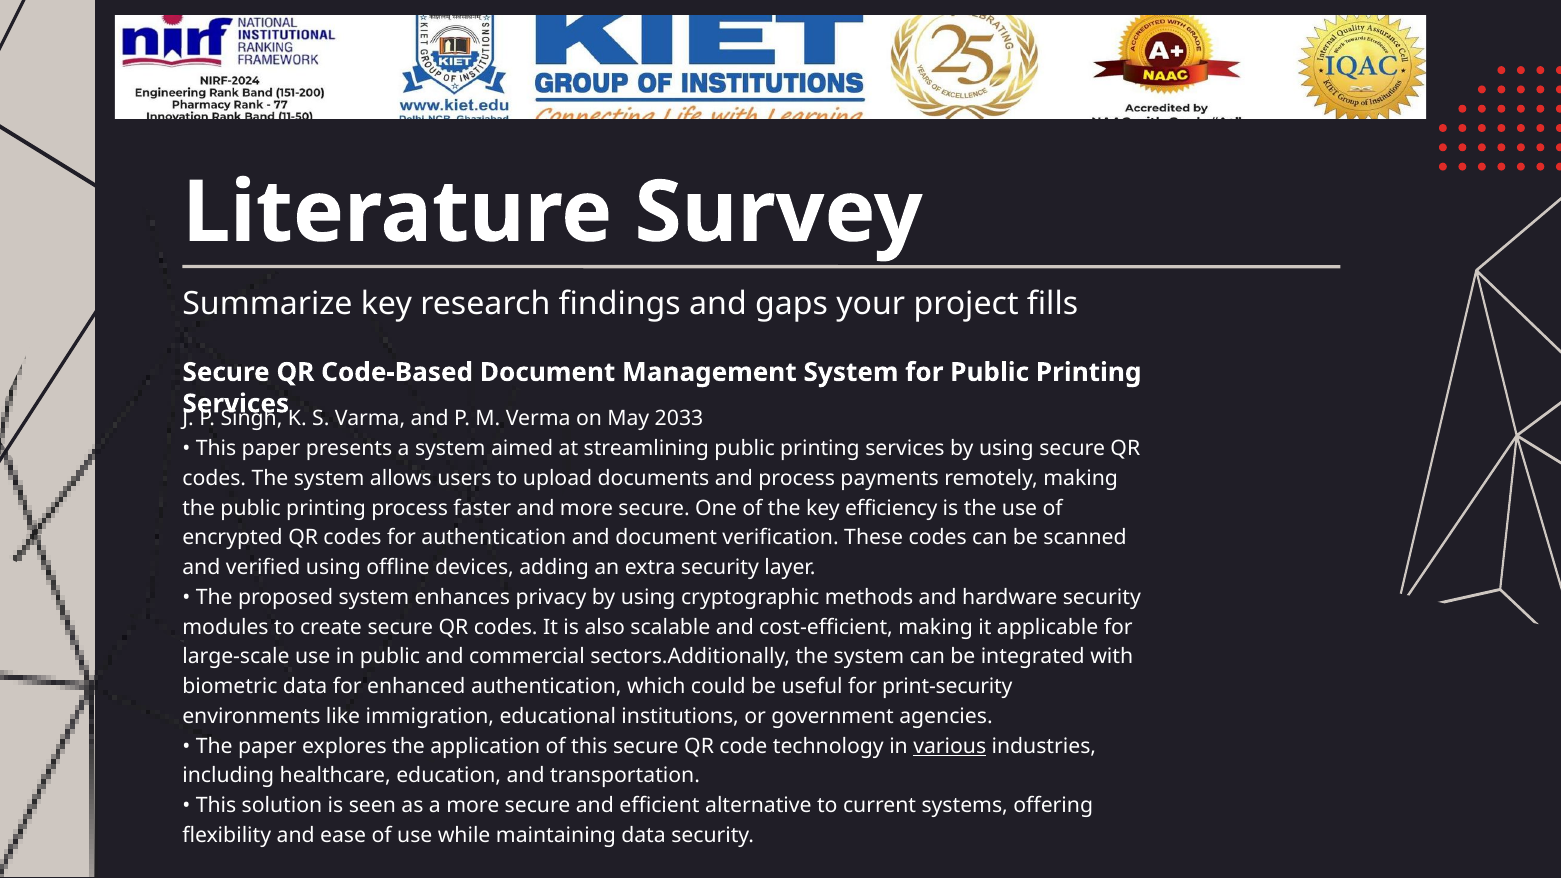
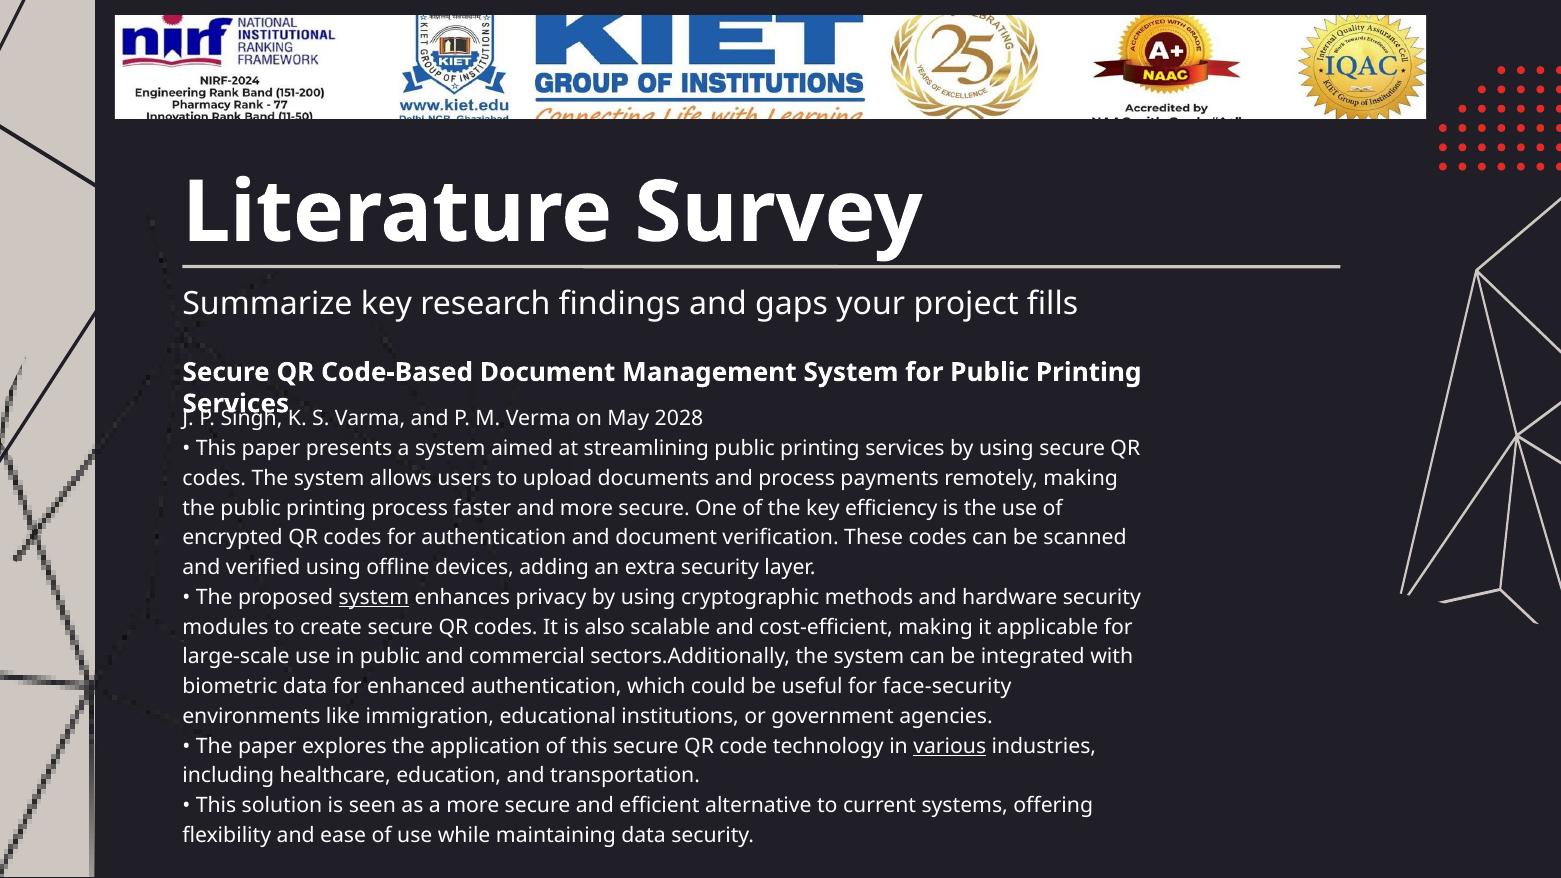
2033: 2033 -> 2028
system at (374, 597) underline: none -> present
print-security: print-security -> face-security
